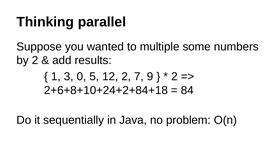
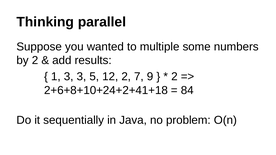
3 0: 0 -> 3
2+6+8+10+24+2+84+18: 2+6+8+10+24+2+84+18 -> 2+6+8+10+24+2+41+18
